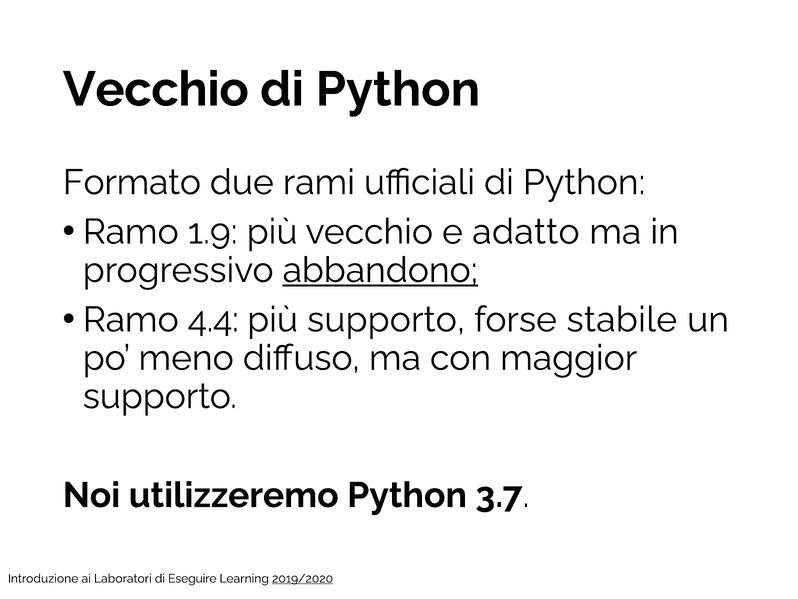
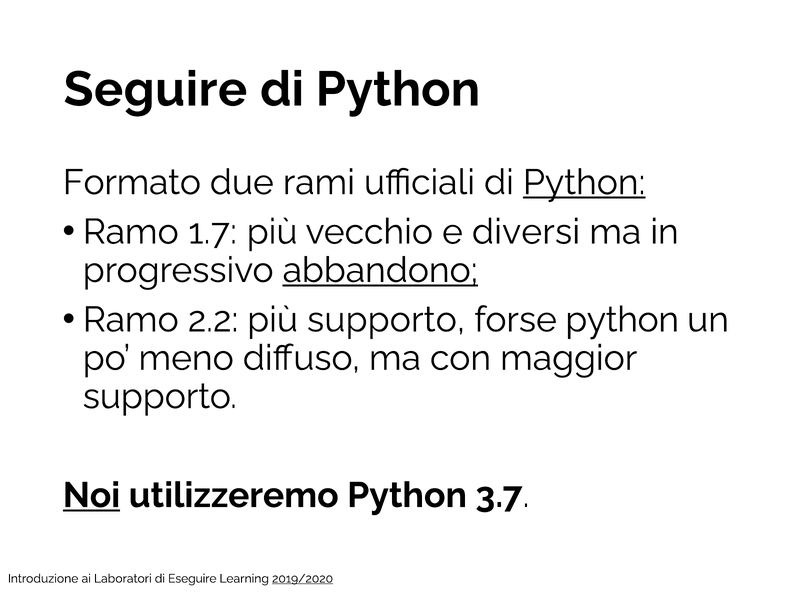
Vecchio at (156, 89): Vecchio -> Seguire
Python at (584, 182) underline: none -> present
1.9: 1.9 -> 1.7
adatto: adatto -> diversi
4.4: 4.4 -> 2.2
forse stabile: stabile -> python
Noi underline: none -> present
